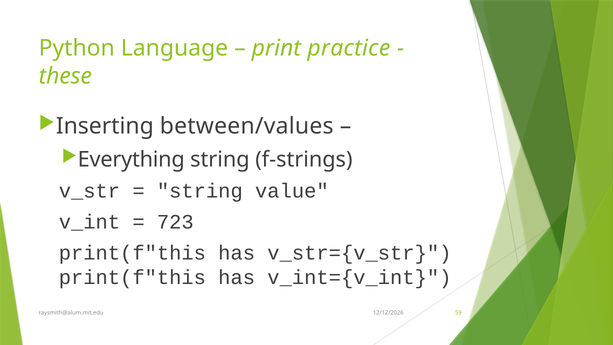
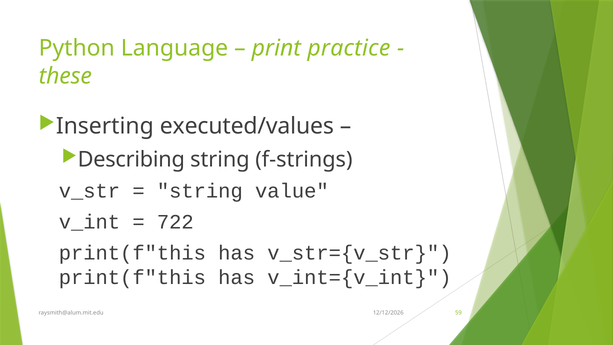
between/values: between/values -> executed/values
Everything: Everything -> Describing
723: 723 -> 722
